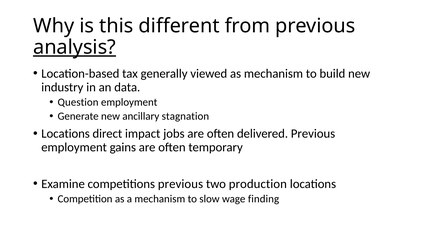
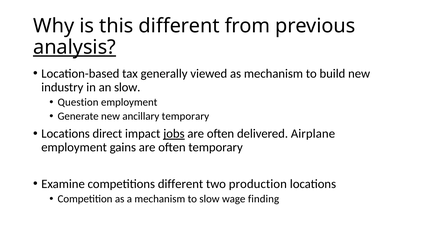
an data: data -> slow
ancillary stagnation: stagnation -> temporary
jobs underline: none -> present
delivered Previous: Previous -> Airplane
competitions previous: previous -> different
